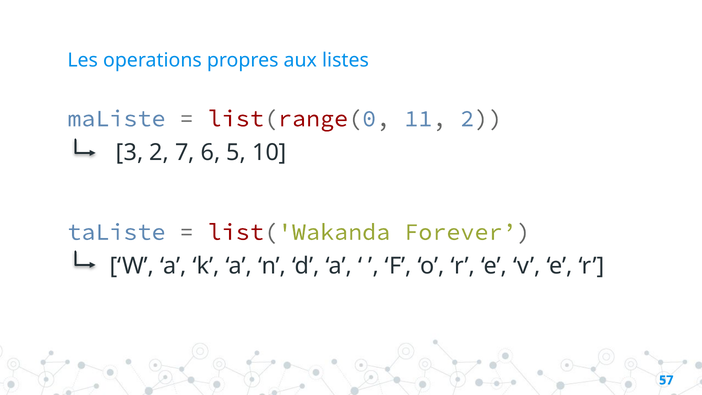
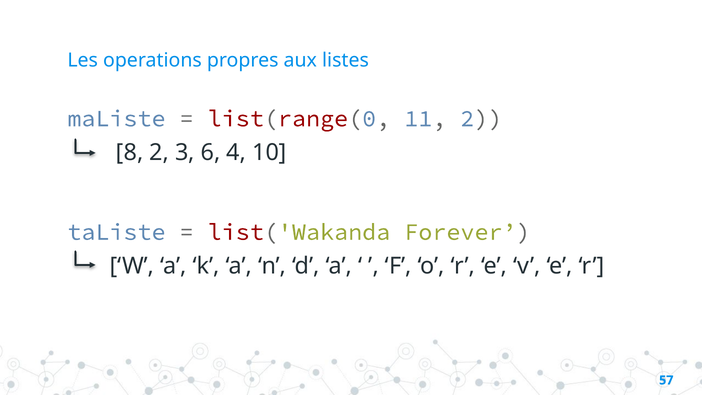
3: 3 -> 8
7: 7 -> 3
5: 5 -> 4
